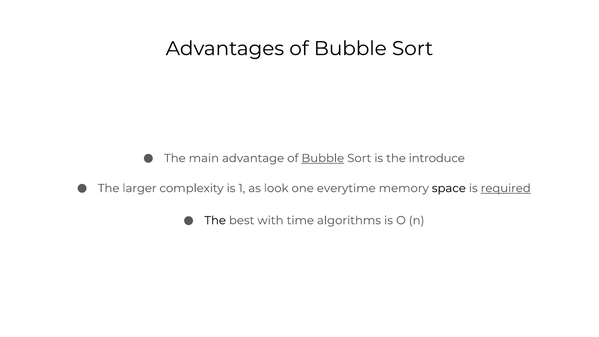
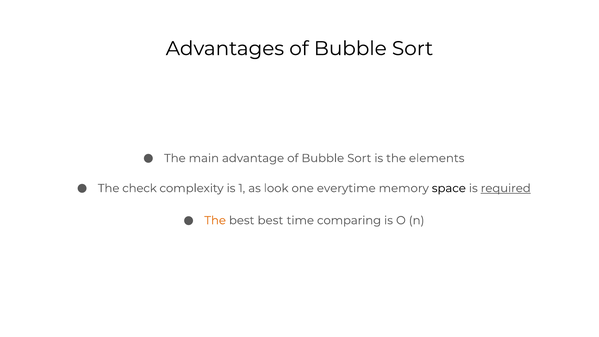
Bubble at (323, 158) underline: present -> none
introduce: introduce -> elements
larger: larger -> check
The at (215, 220) colour: black -> orange
best with: with -> best
algorithms: algorithms -> comparing
